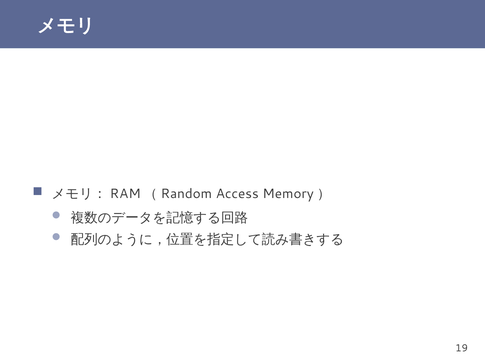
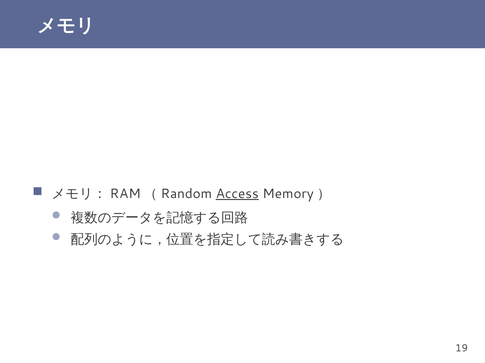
Access underline: none -> present
